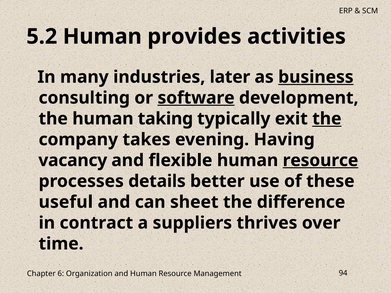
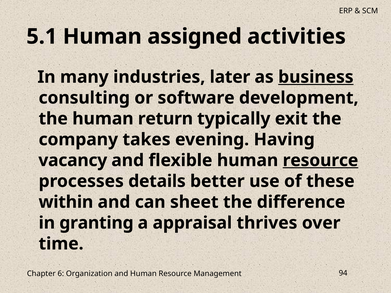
5.2: 5.2 -> 5.1
provides: provides -> assigned
software underline: present -> none
taking: taking -> return
the at (327, 119) underline: present -> none
useful: useful -> within
contract: contract -> granting
suppliers: suppliers -> appraisal
